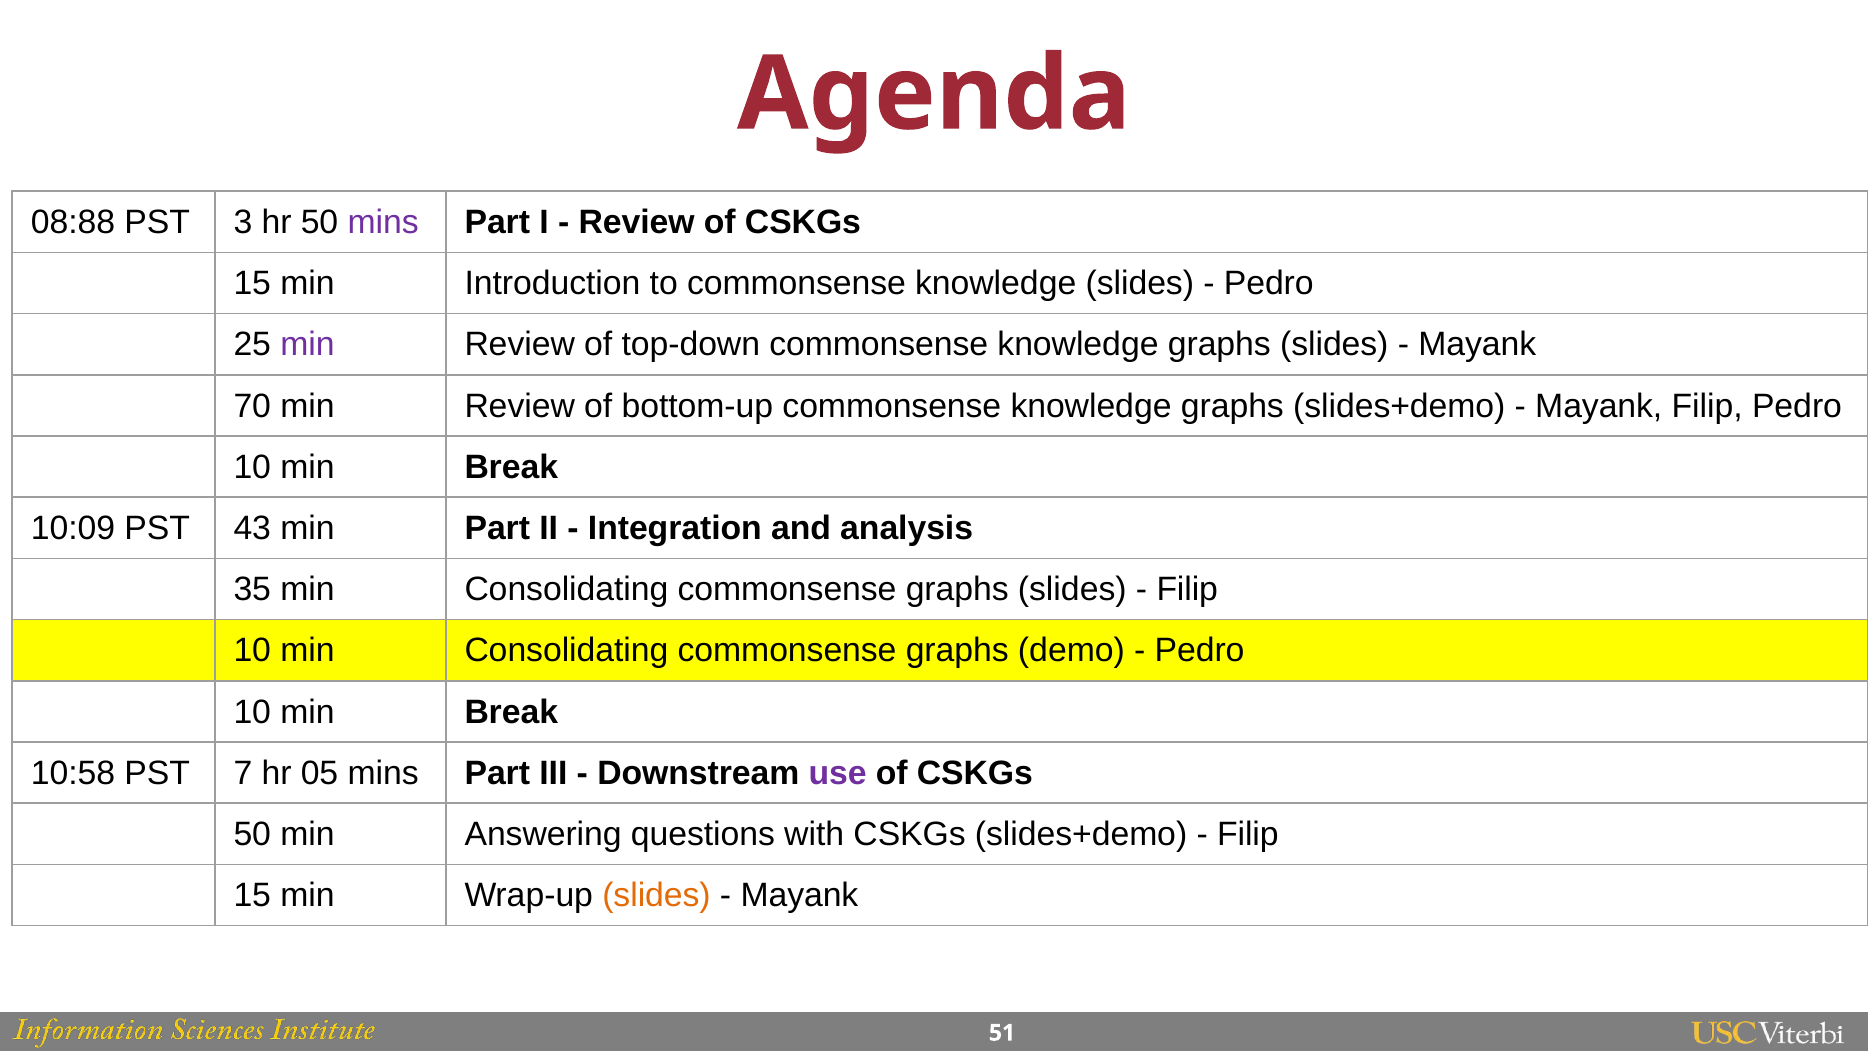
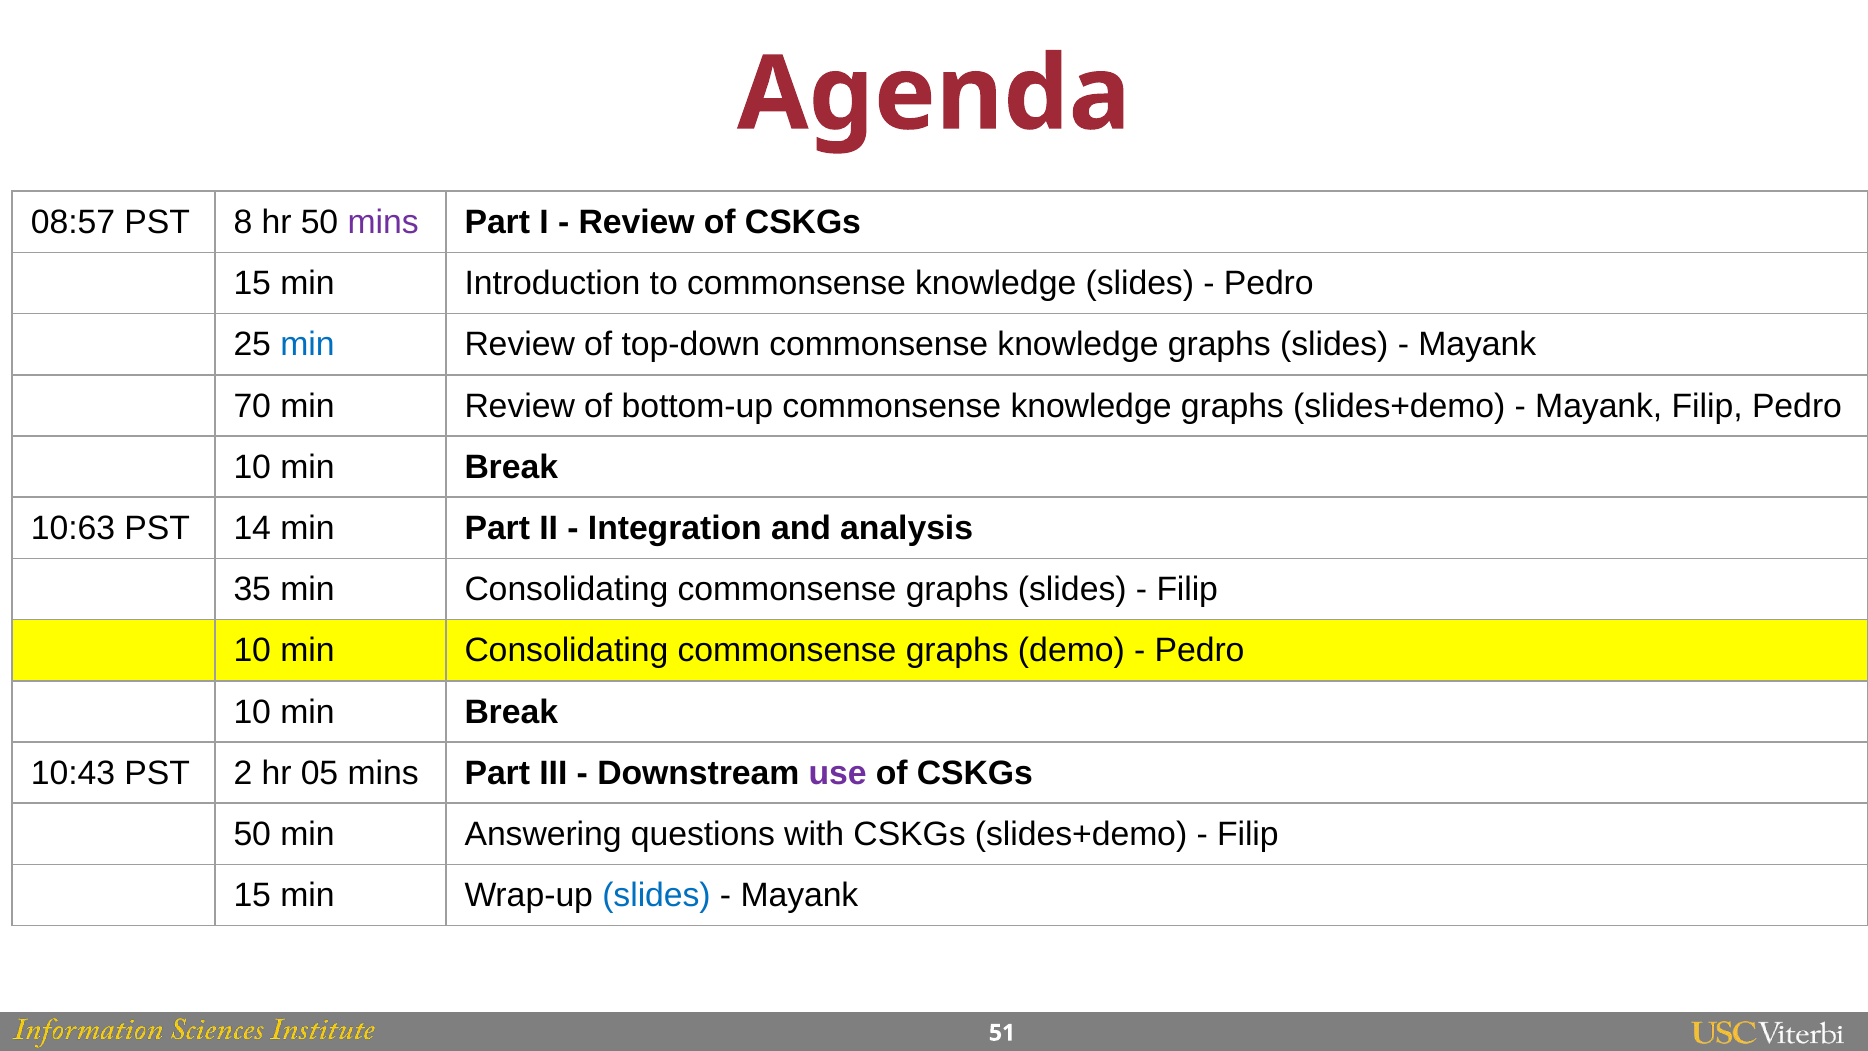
08:88: 08:88 -> 08:57
3: 3 -> 8
min at (307, 345) colour: purple -> blue
10:09: 10:09 -> 10:63
43: 43 -> 14
10:58: 10:58 -> 10:43
7: 7 -> 2
slides at (656, 895) colour: orange -> blue
